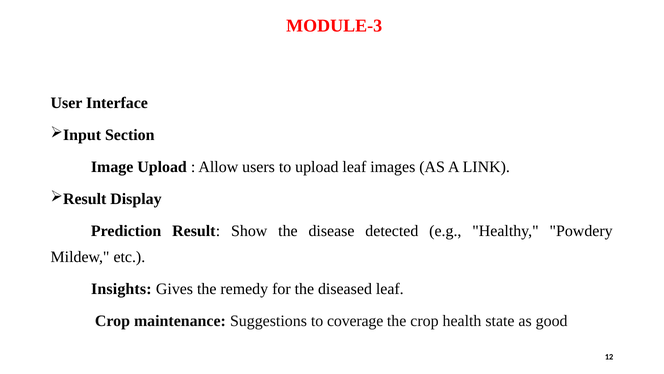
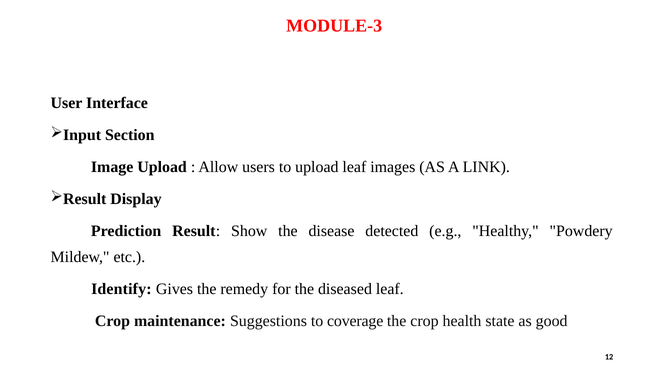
Insights: Insights -> Identify
